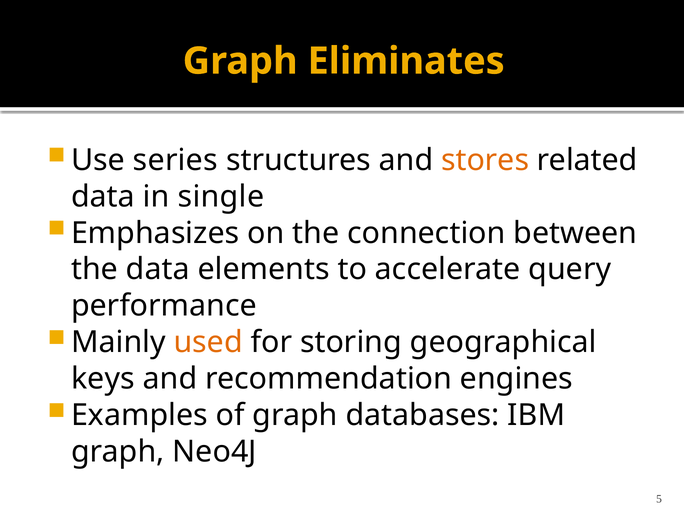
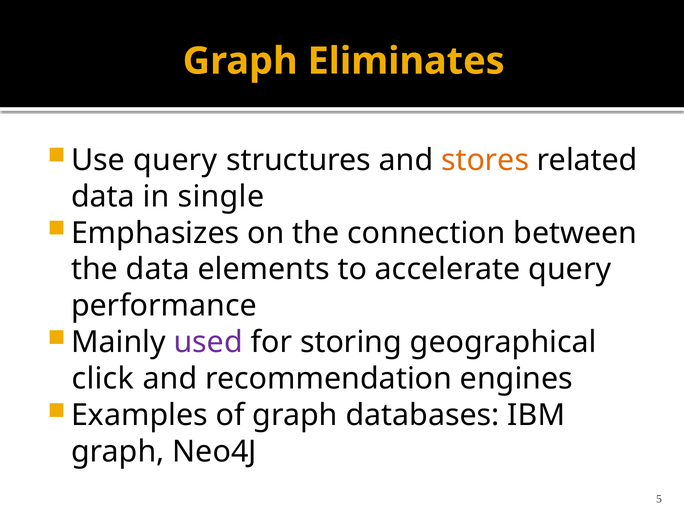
Use series: series -> query
used colour: orange -> purple
keys: keys -> click
